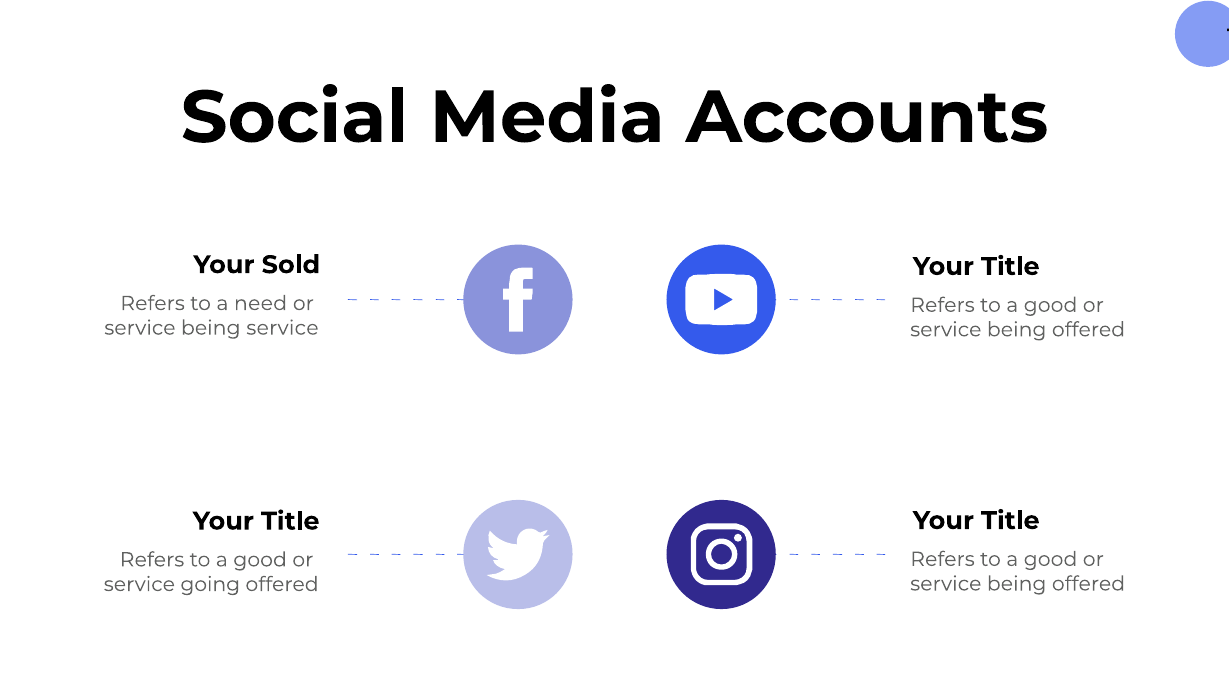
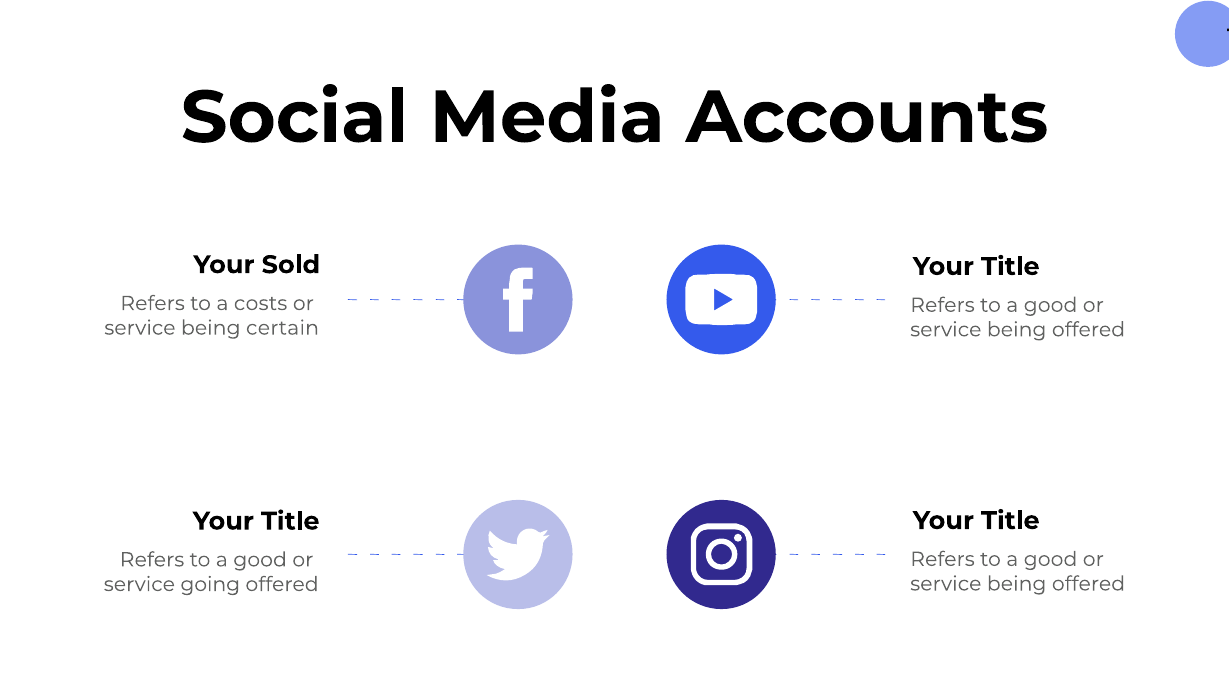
need: need -> costs
being service: service -> certain
